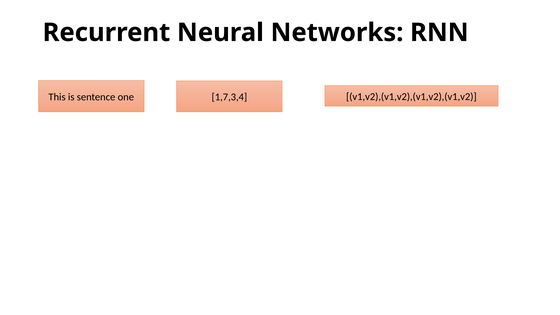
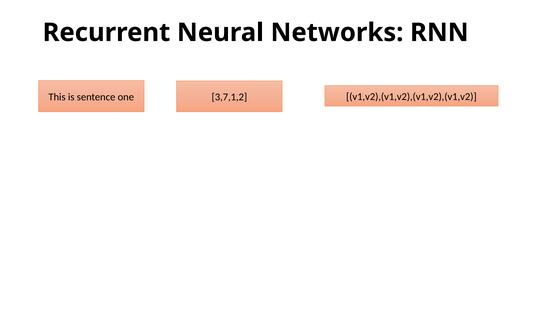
1,7,3,4: 1,7,3,4 -> 3,7,1,2
